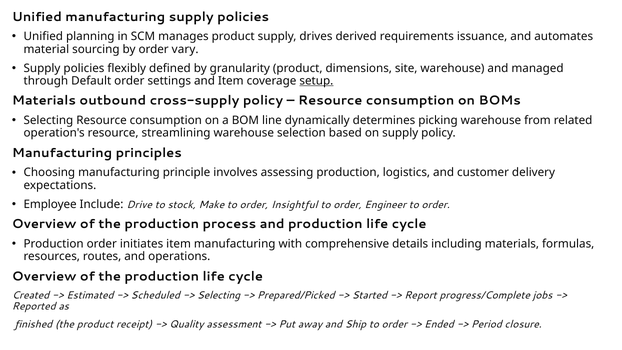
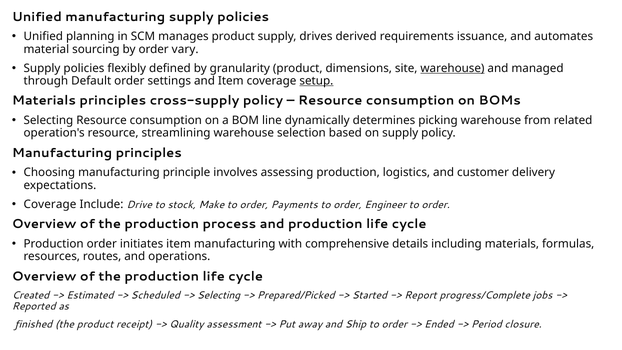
warehouse at (452, 68) underline: none -> present
Materials outbound: outbound -> principles
Employee at (50, 204): Employee -> Coverage
Insightful: Insightful -> Payments
